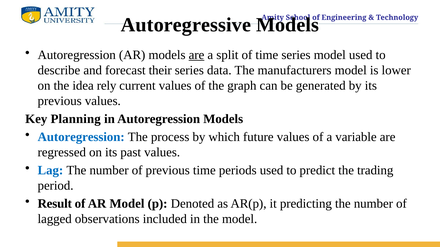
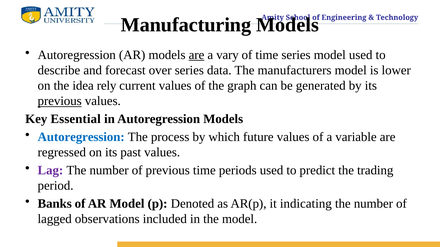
Autoregressive: Autoregressive -> Manufacturing
split: split -> vary
their: their -> over
previous at (60, 101) underline: none -> present
Planning: Planning -> Essential
Lag colour: blue -> purple
Result: Result -> Banks
predicting: predicting -> indicating
